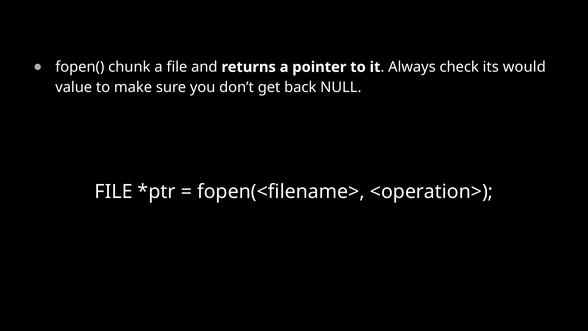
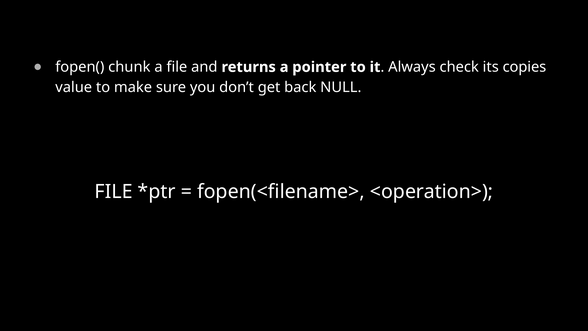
would: would -> copies
